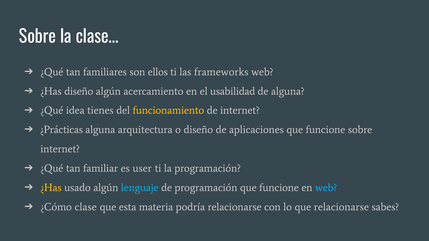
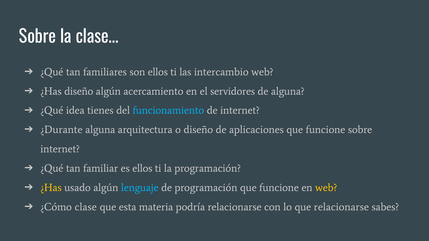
frameworks: frameworks -> intercambio
usabilidad: usabilidad -> servidores
funcionamiento colour: yellow -> light blue
¿Prácticas: ¿Prácticas -> ¿Durante
es user: user -> ellos
web at (326, 188) colour: light blue -> yellow
